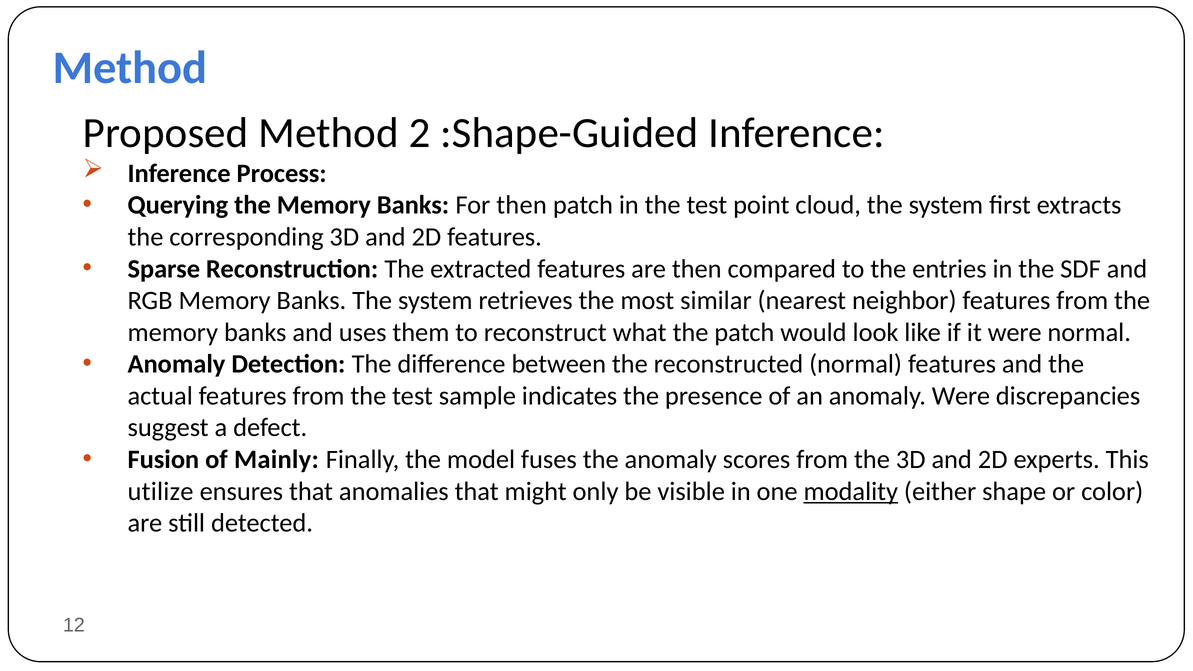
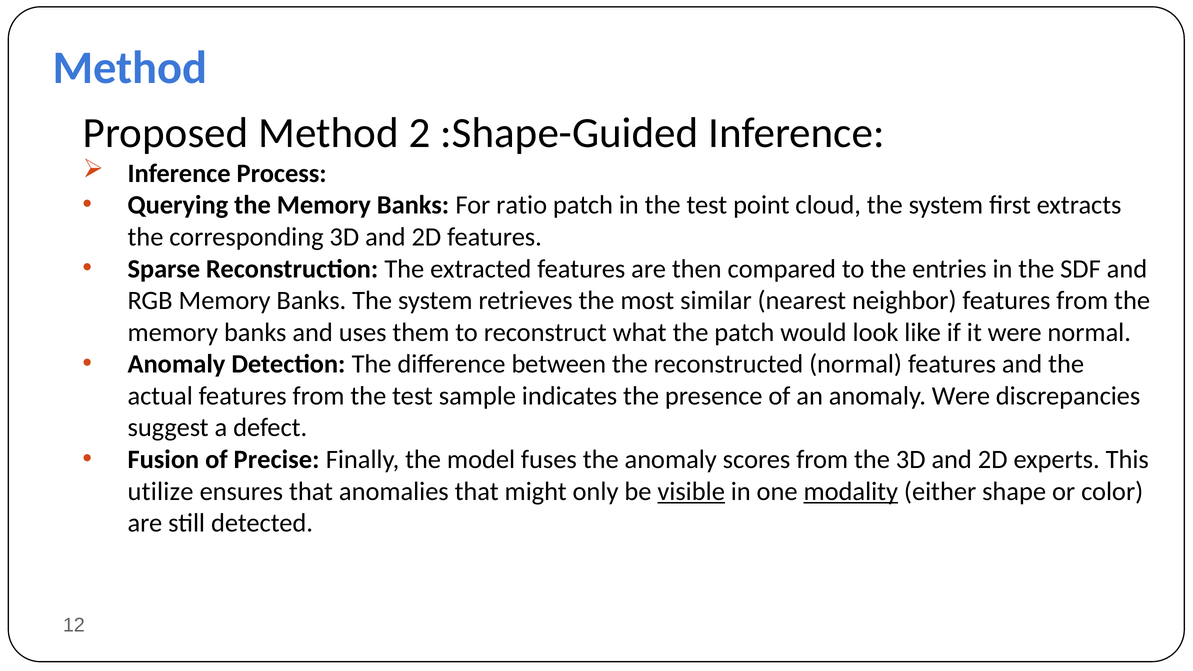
For then: then -> ratio
Mainly: Mainly -> Precise
visible underline: none -> present
